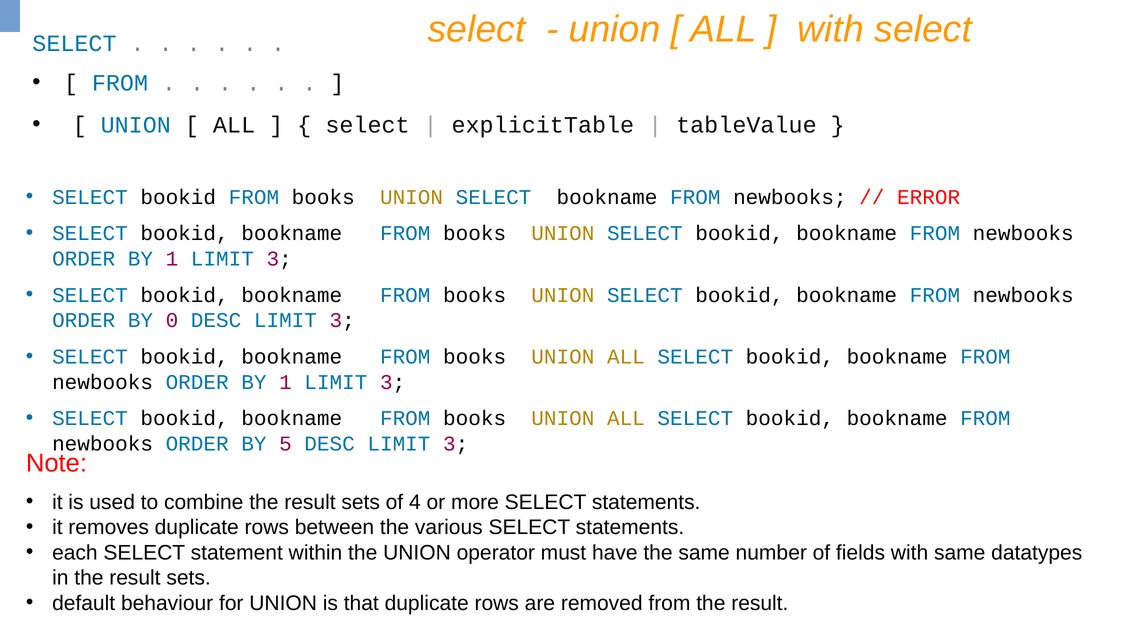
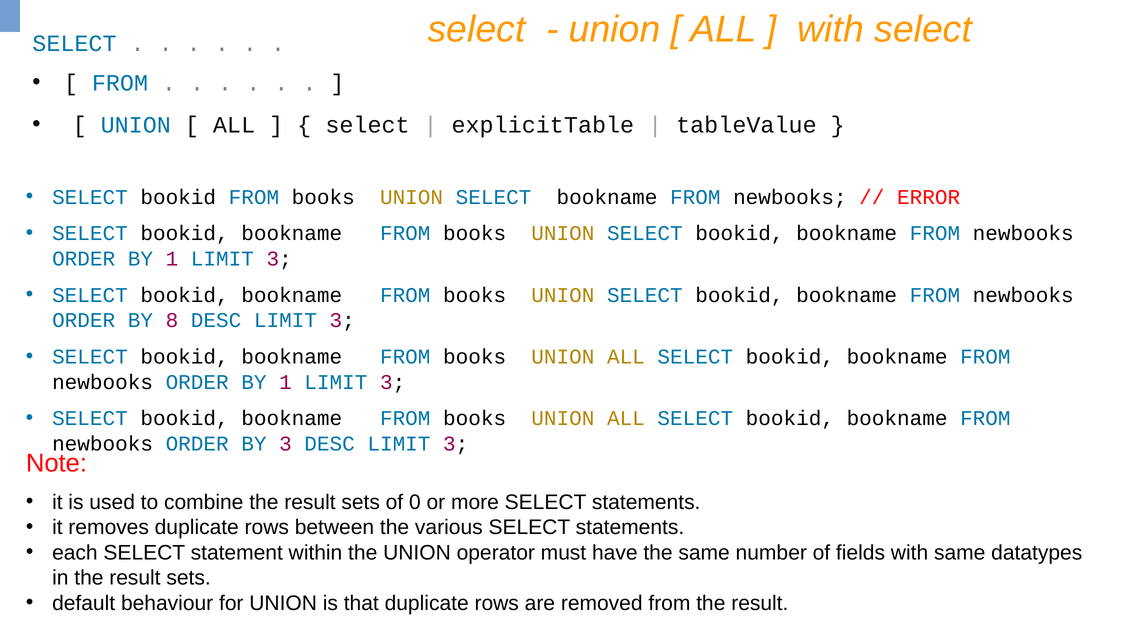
0: 0 -> 8
BY 5: 5 -> 3
4: 4 -> 0
